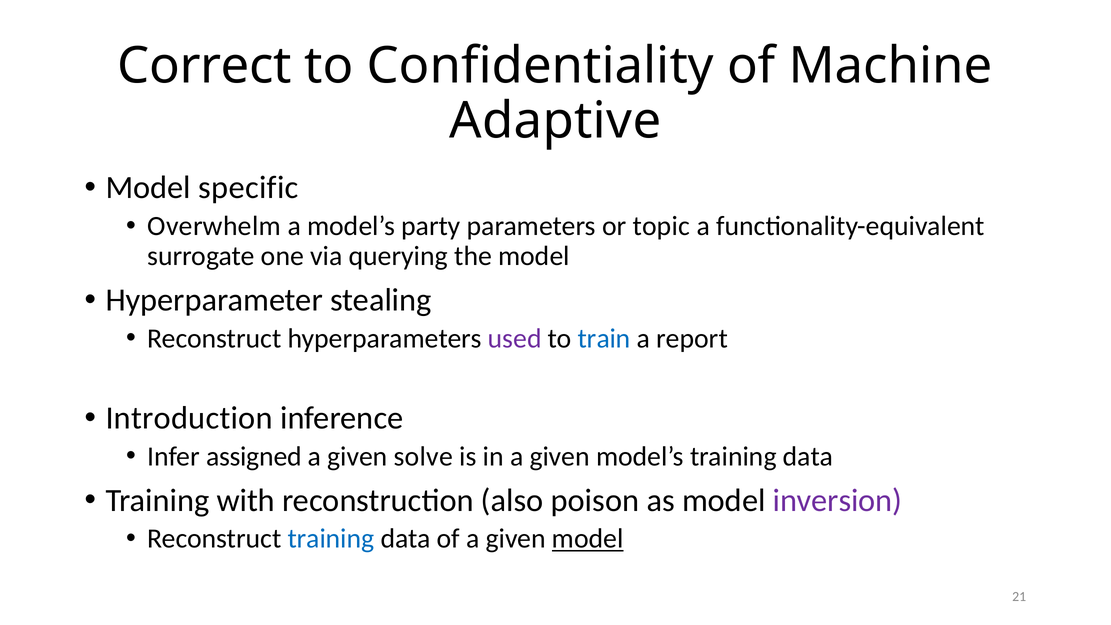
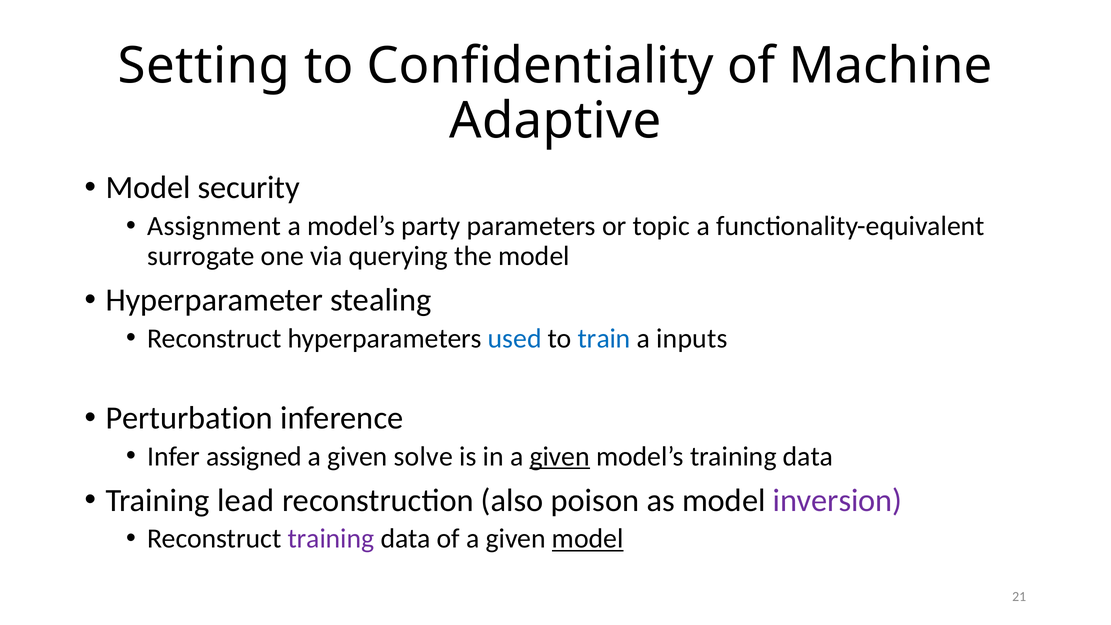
Correct: Correct -> Setting
specific: specific -> security
Overwhelm: Overwhelm -> Assignment
used colour: purple -> blue
report: report -> inputs
Introduction: Introduction -> Perturbation
given at (560, 456) underline: none -> present
with: with -> lead
training at (331, 539) colour: blue -> purple
